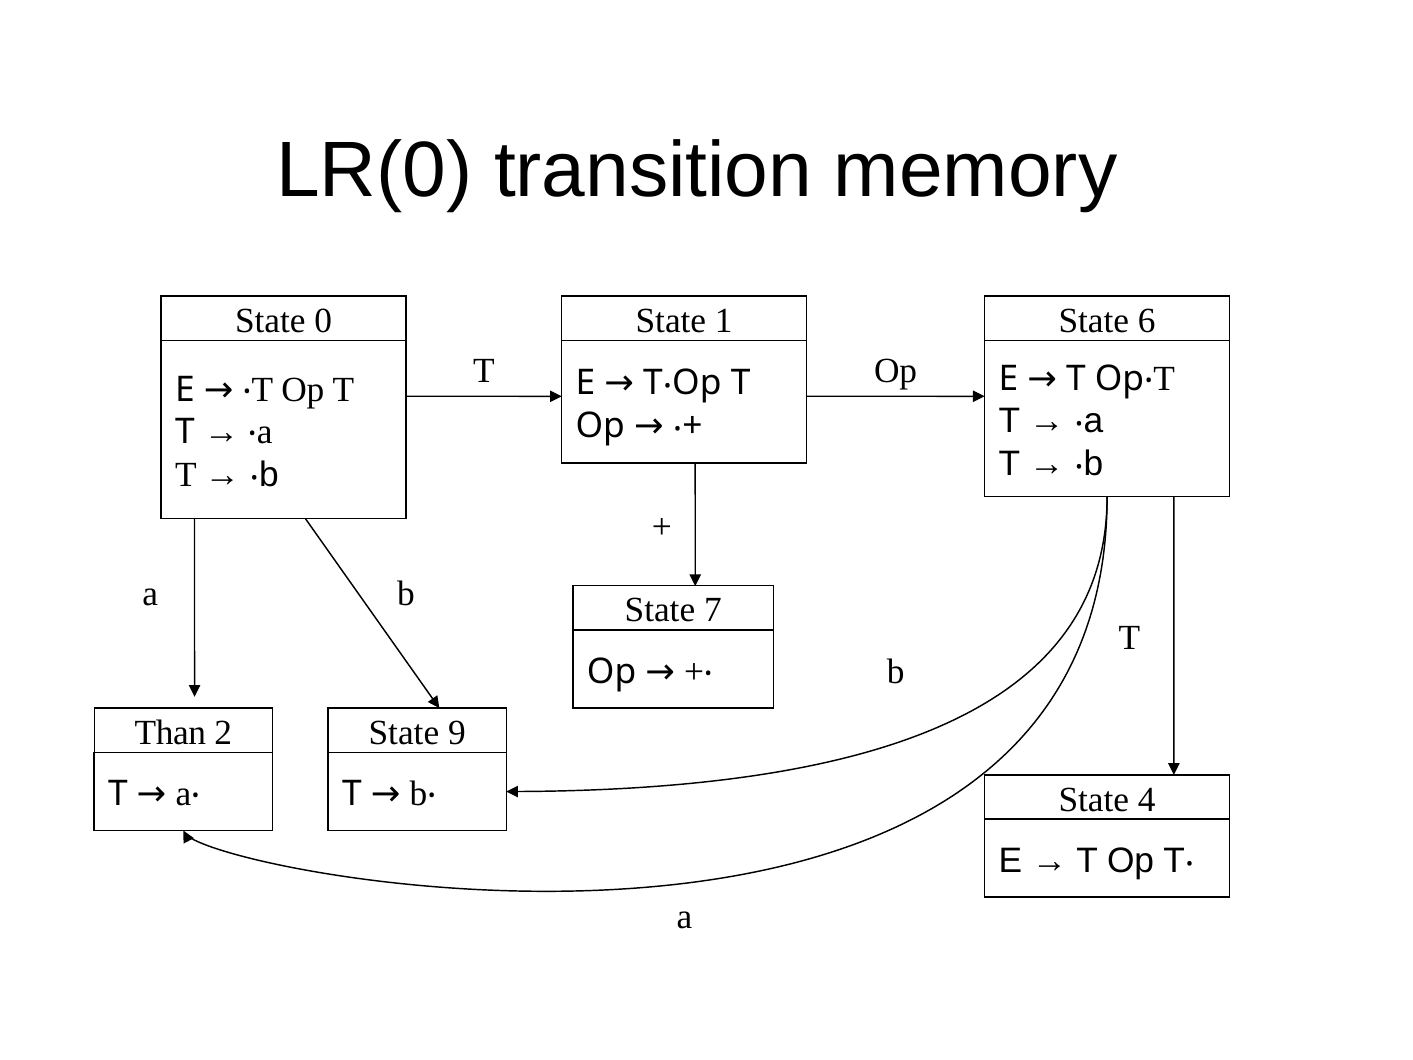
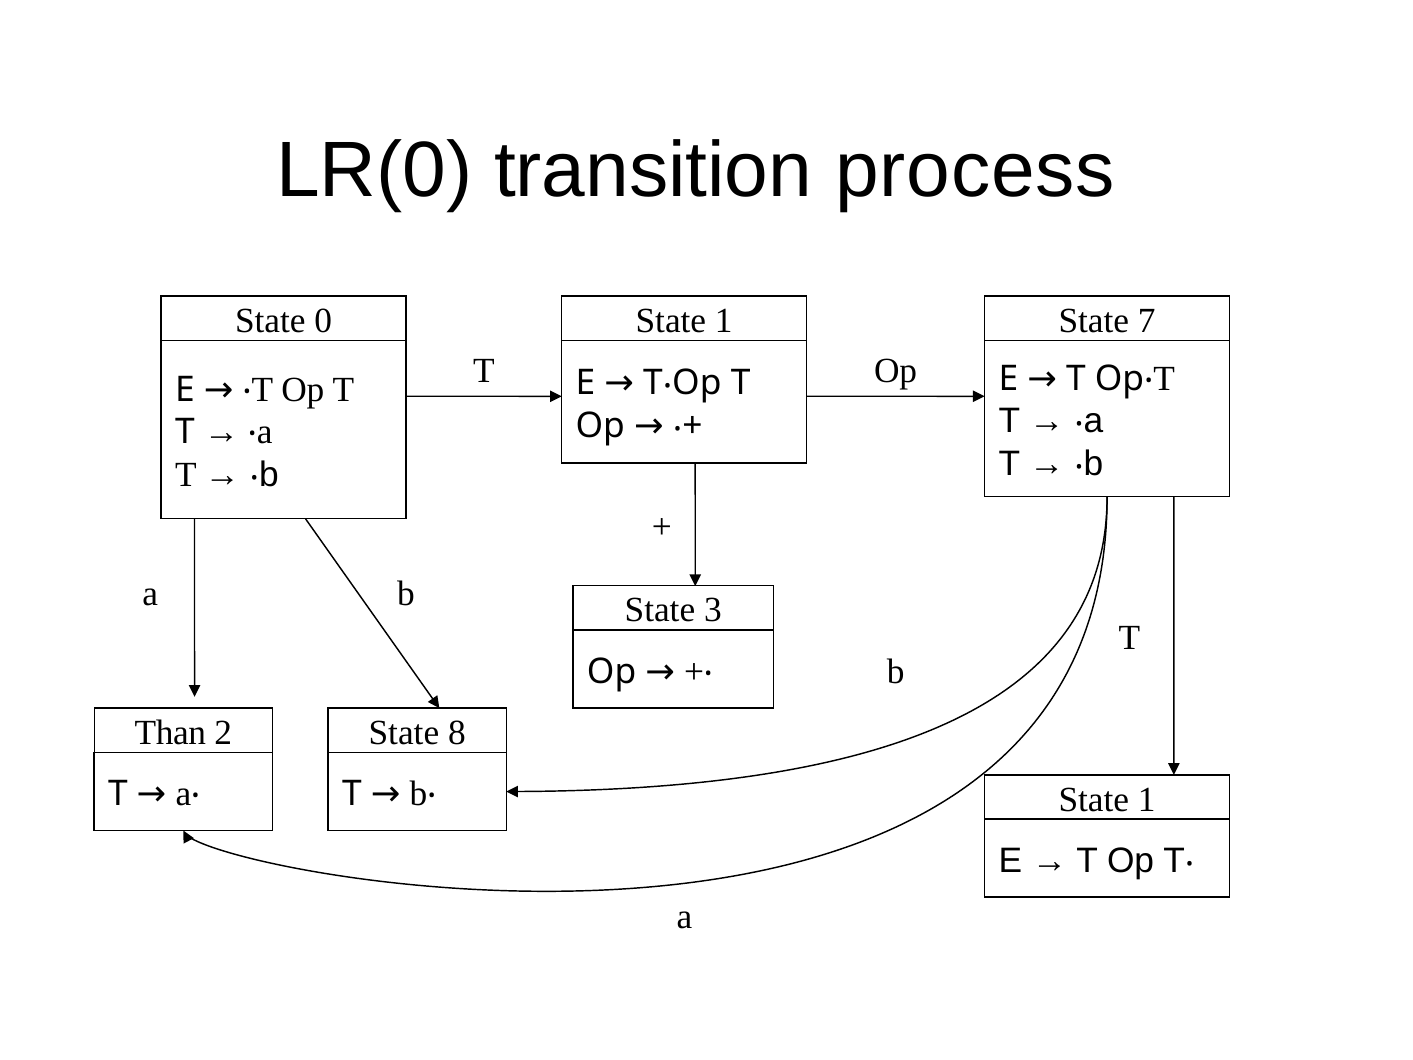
memory: memory -> process
6: 6 -> 7
7: 7 -> 3
9: 9 -> 8
4 at (1147, 799): 4 -> 1
